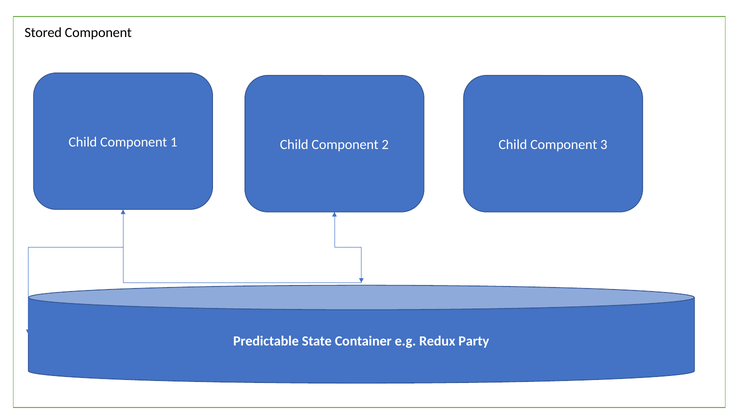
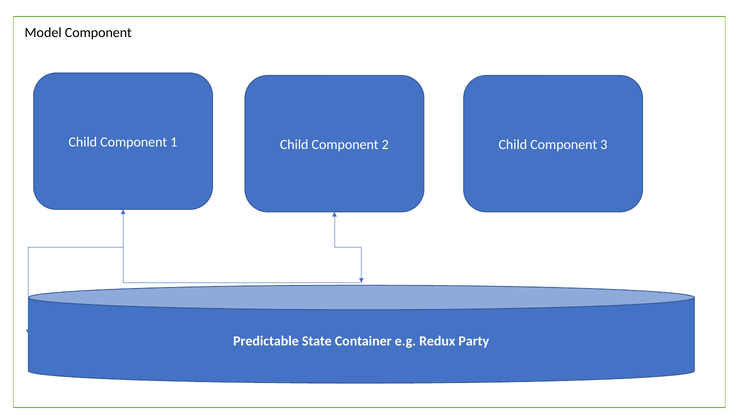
Stored: Stored -> Model
